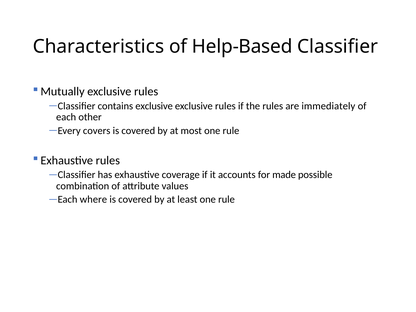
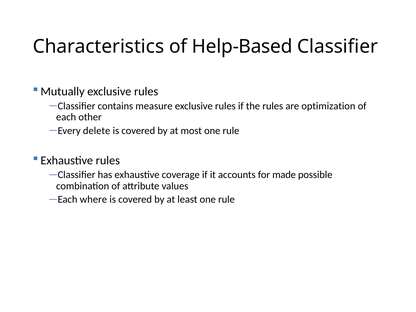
contains exclusive: exclusive -> measure
immediately: immediately -> optimization
covers: covers -> delete
